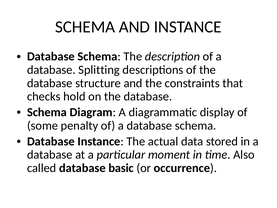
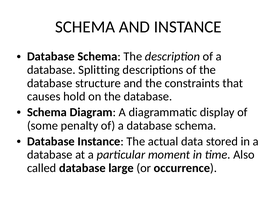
checks: checks -> causes
basic: basic -> large
